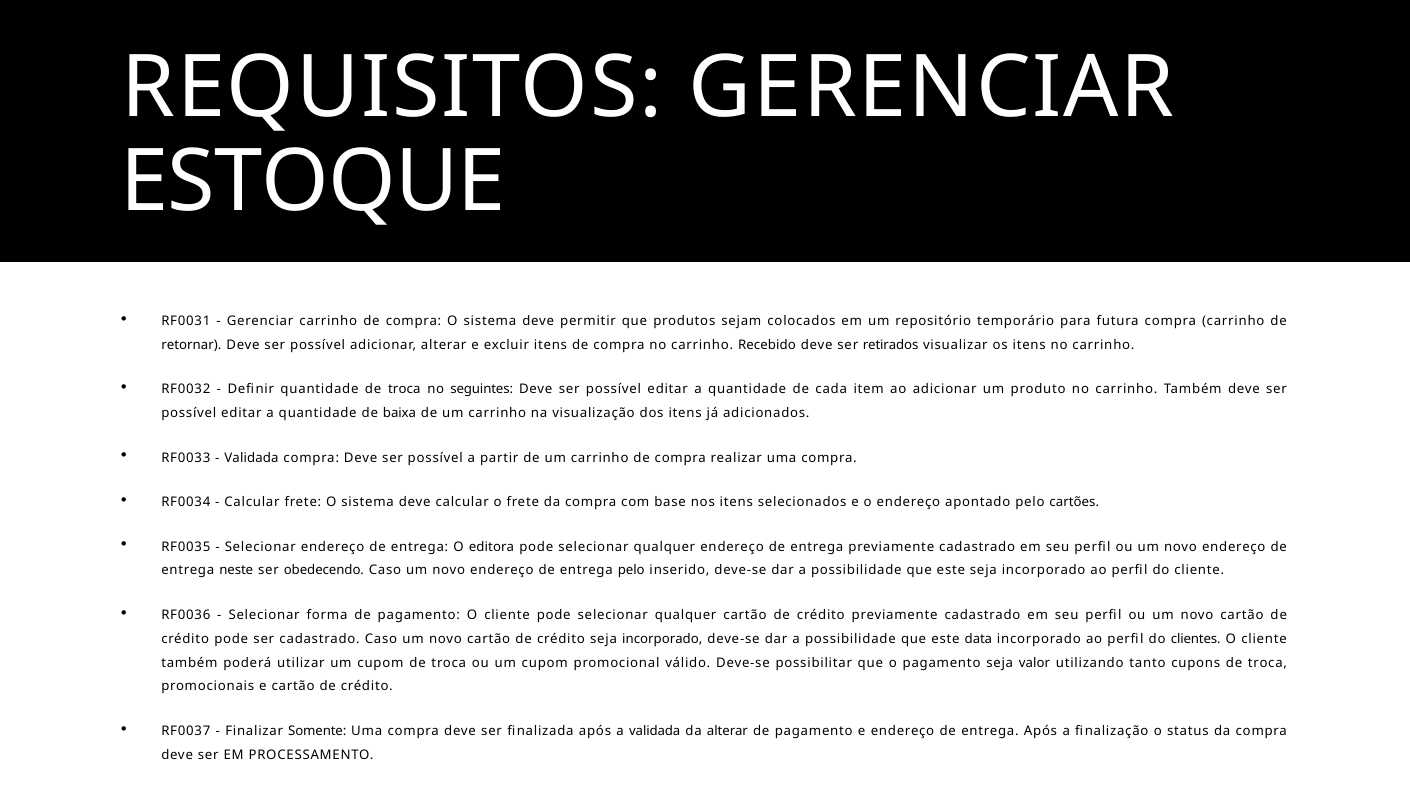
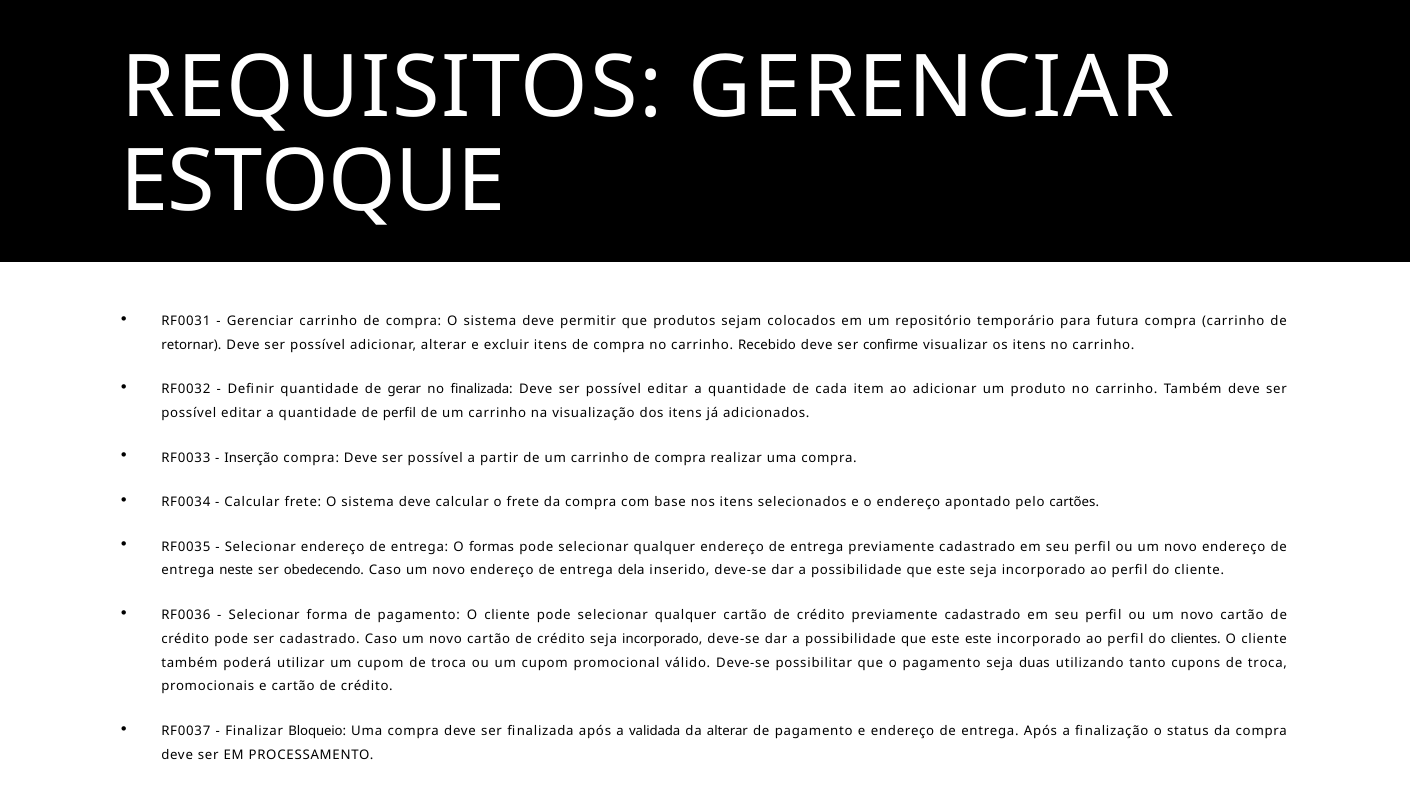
retirados: retirados -> confirme
quantidade de troca: troca -> gerar
no seguintes: seguintes -> finalizada
de baixa: baixa -> perfil
Validada at (251, 458): Validada -> Inserção
editora: editora -> formas
entrega pelo: pelo -> dela
este data: data -> este
valor: valor -> duas
Somente: Somente -> Bloqueio
